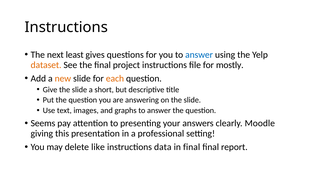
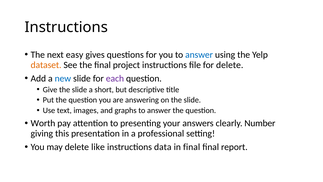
least: least -> easy
for mostly: mostly -> delete
new colour: orange -> blue
each colour: orange -> purple
Seems: Seems -> Worth
Moodle: Moodle -> Number
